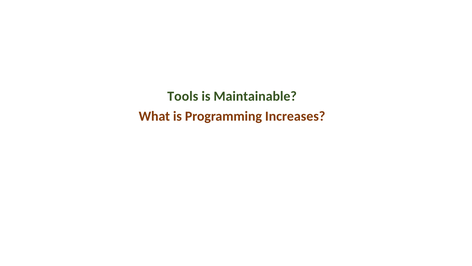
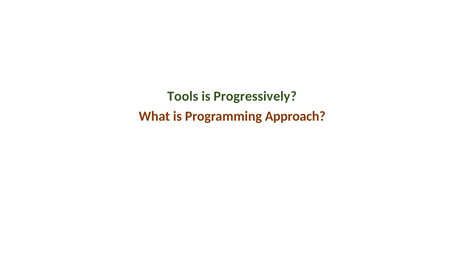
Maintainable: Maintainable -> Progressively
Increases: Increases -> Approach
